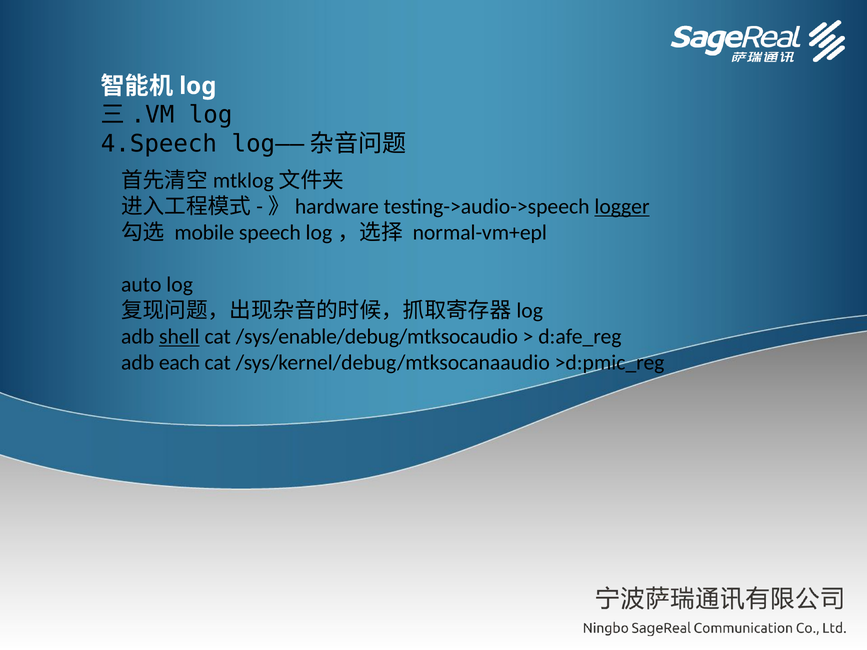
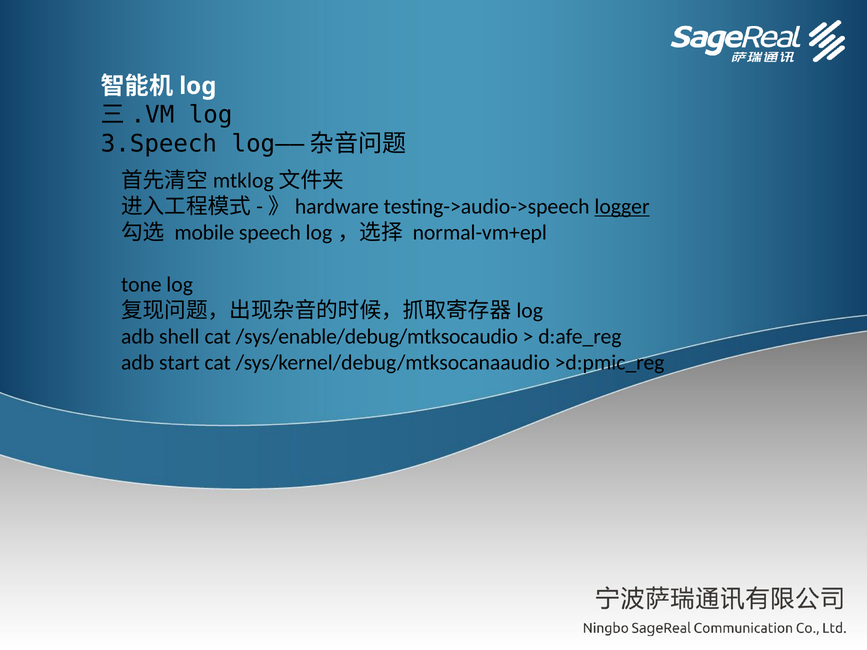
4.Speech: 4.Speech -> 3.Speech
auto: auto -> tone
shell underline: present -> none
each: each -> start
